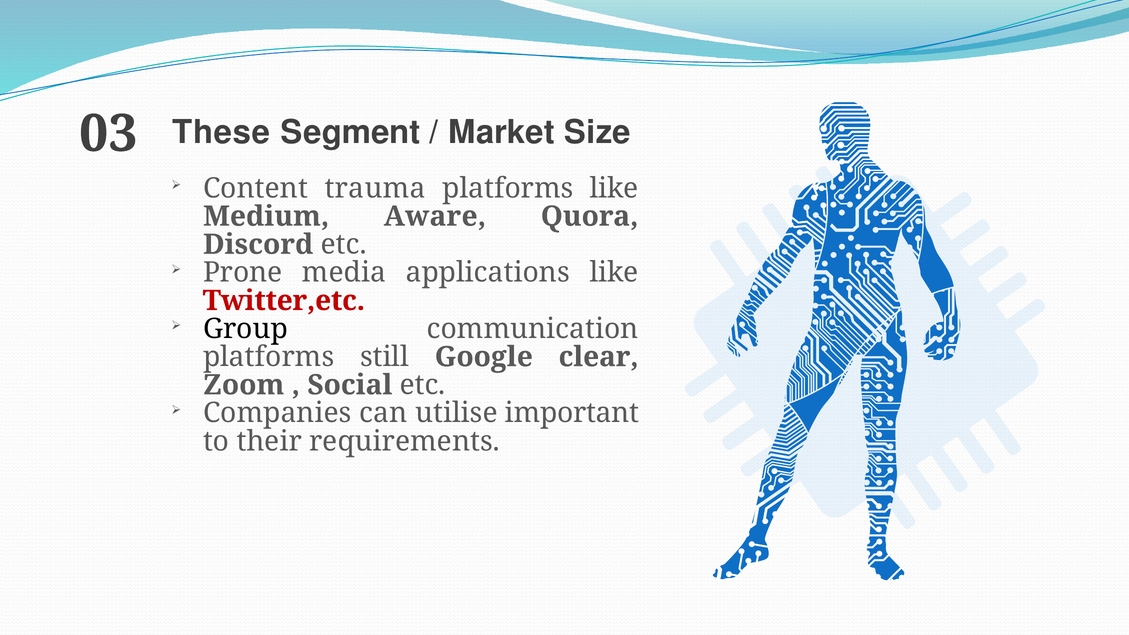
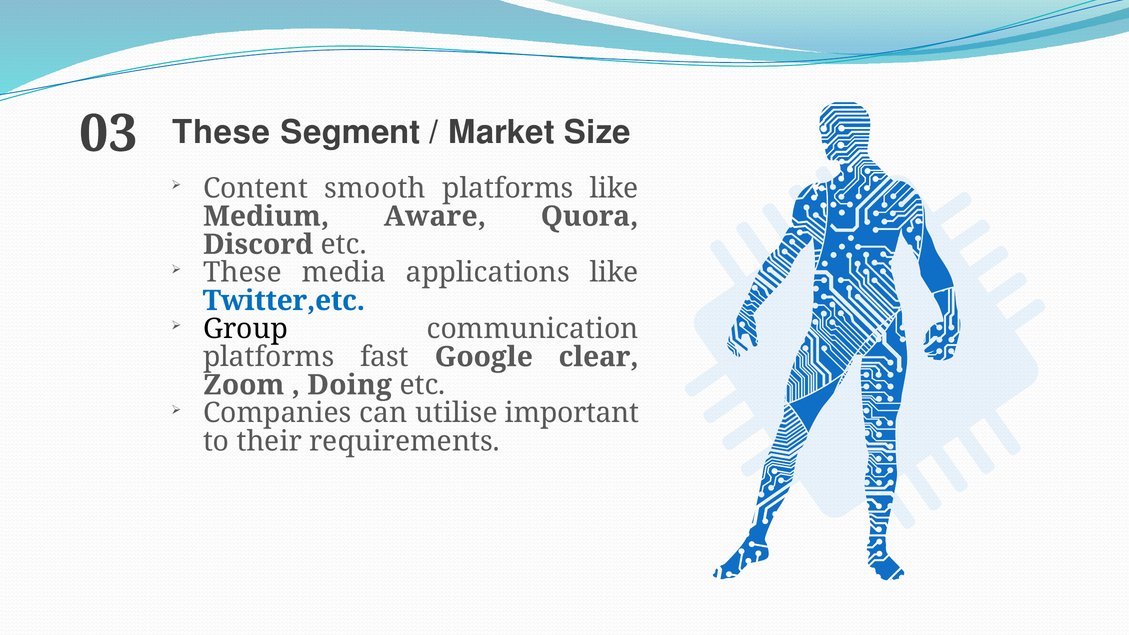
trauma: trauma -> smooth
Prone at (243, 273): Prone -> These
Twitter,etc colour: red -> blue
still: still -> fast
Social: Social -> Doing
